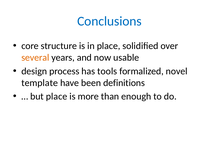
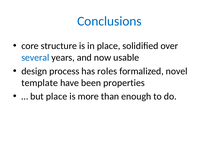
several colour: orange -> blue
tools: tools -> roles
definitions: definitions -> properties
